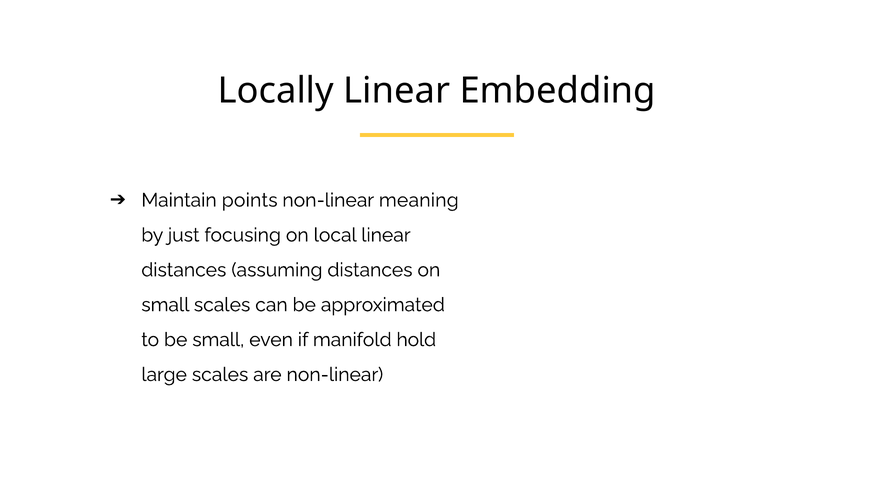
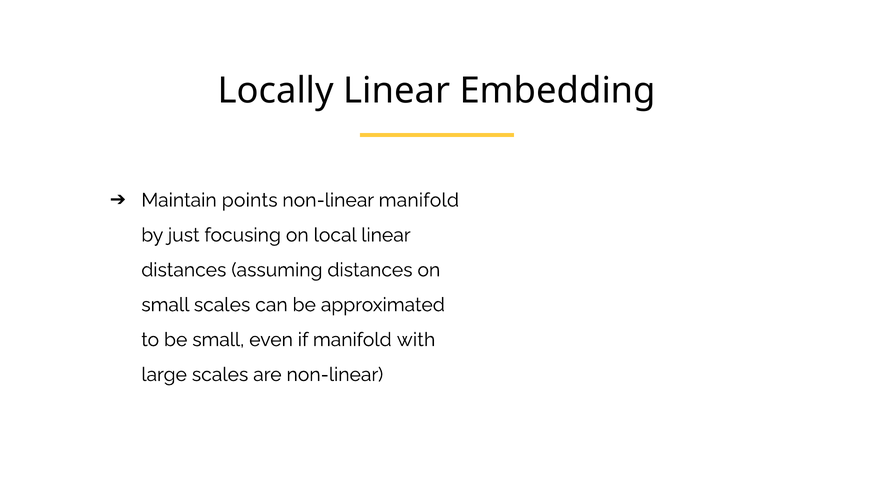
non-linear meaning: meaning -> manifold
hold: hold -> with
